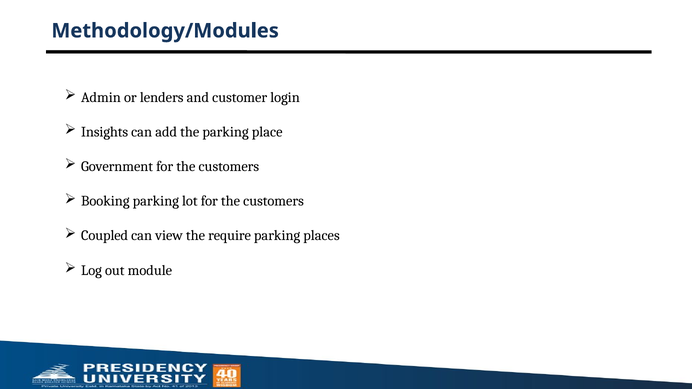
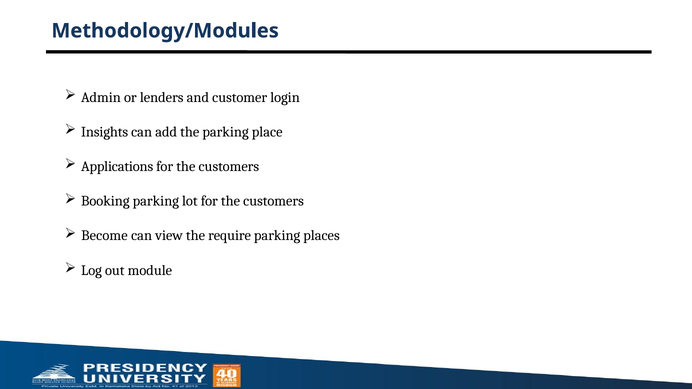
Government: Government -> Applications
Coupled: Coupled -> Become
